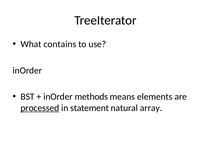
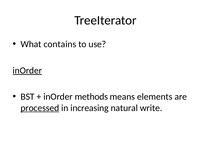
inOrder at (27, 71) underline: none -> present
statement: statement -> increasing
array: array -> write
